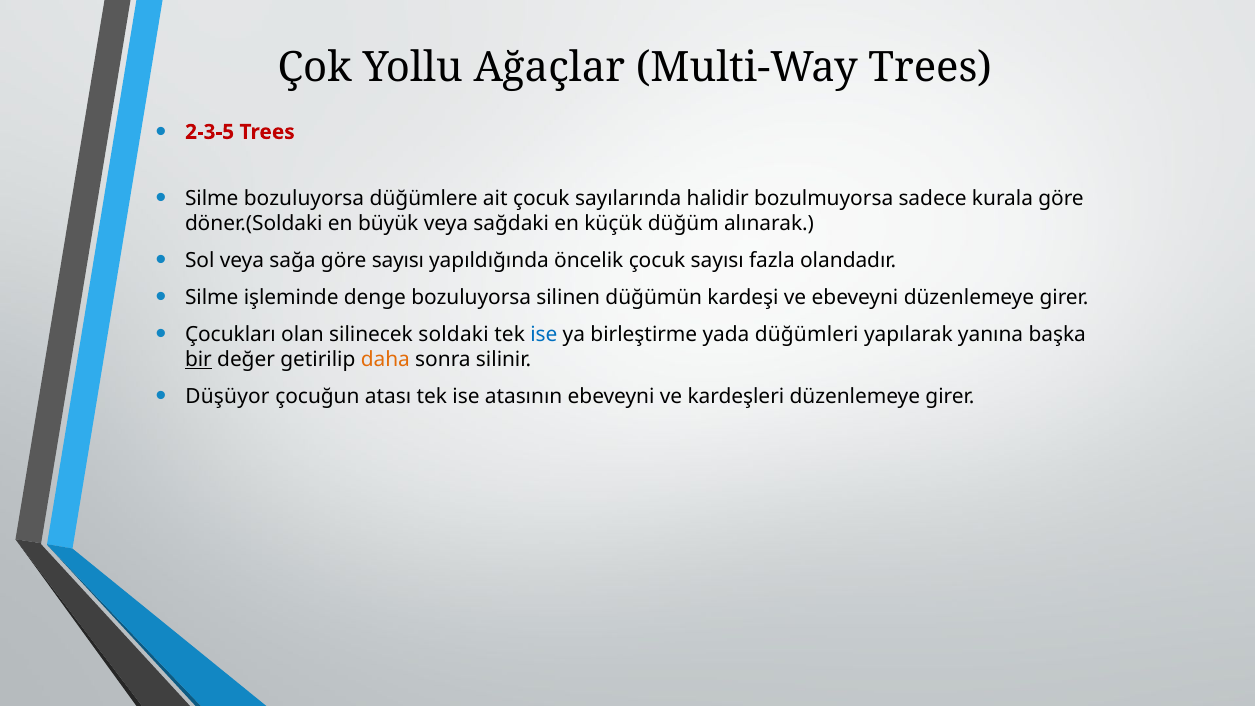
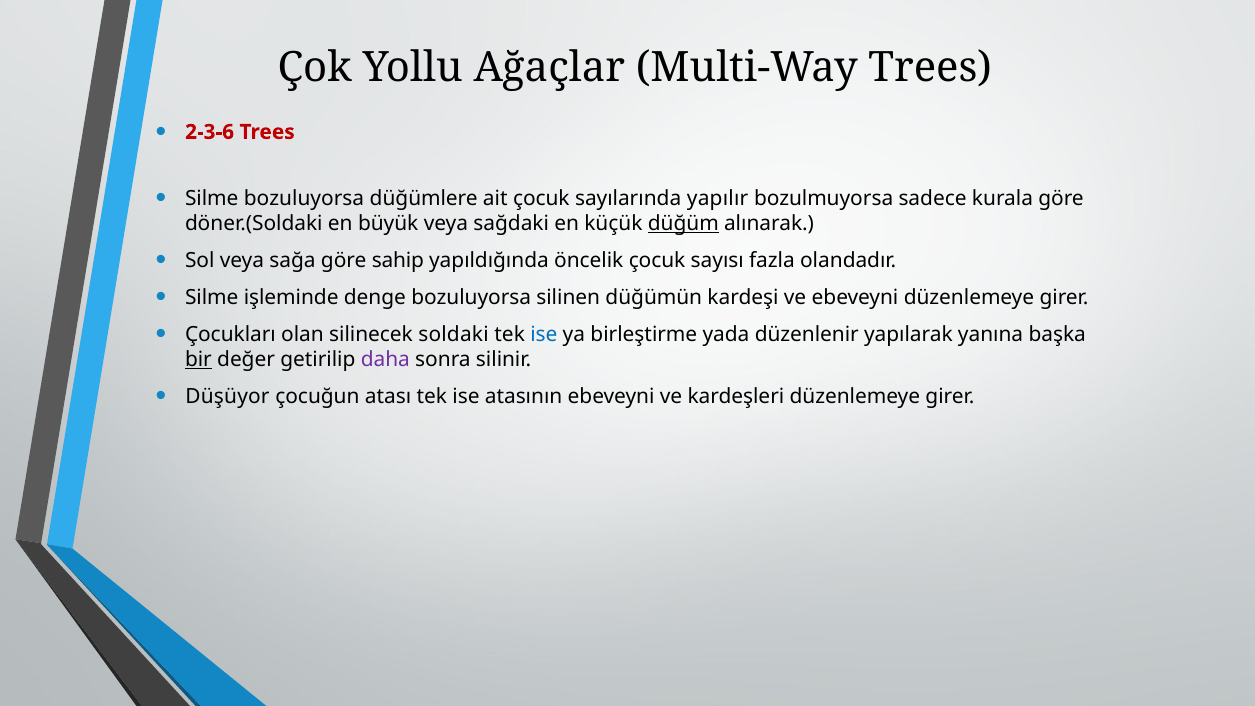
2-3-5: 2-3-5 -> 2-3-6
halidir: halidir -> yapılır
düğüm underline: none -> present
göre sayısı: sayısı -> sahip
düğümleri: düğümleri -> düzenlenir
daha colour: orange -> purple
